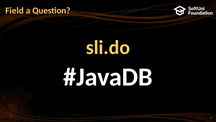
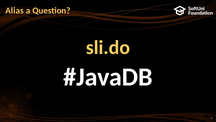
Field: Field -> Alias
